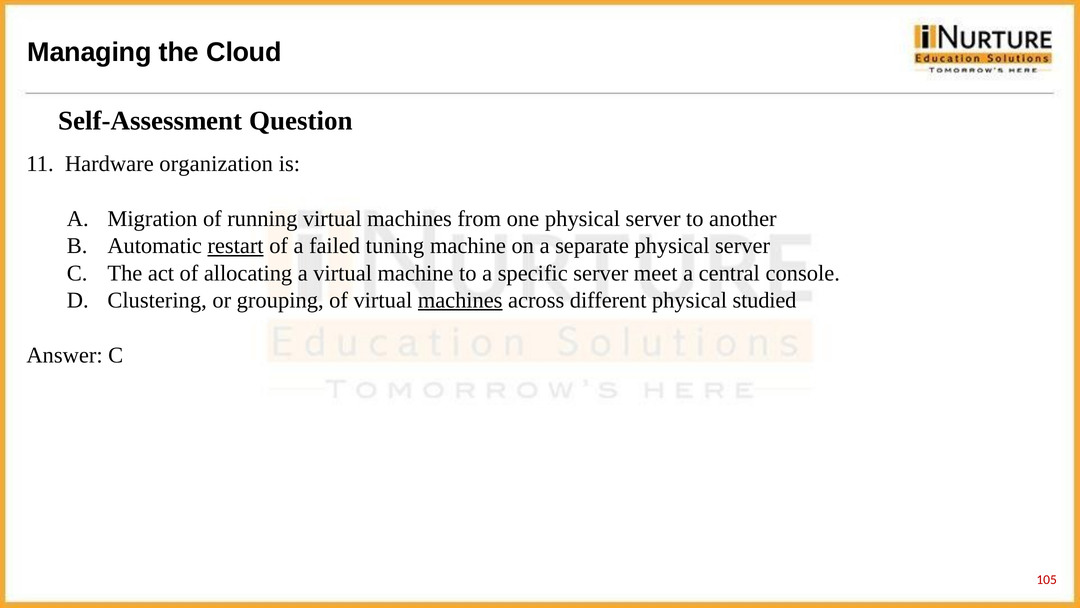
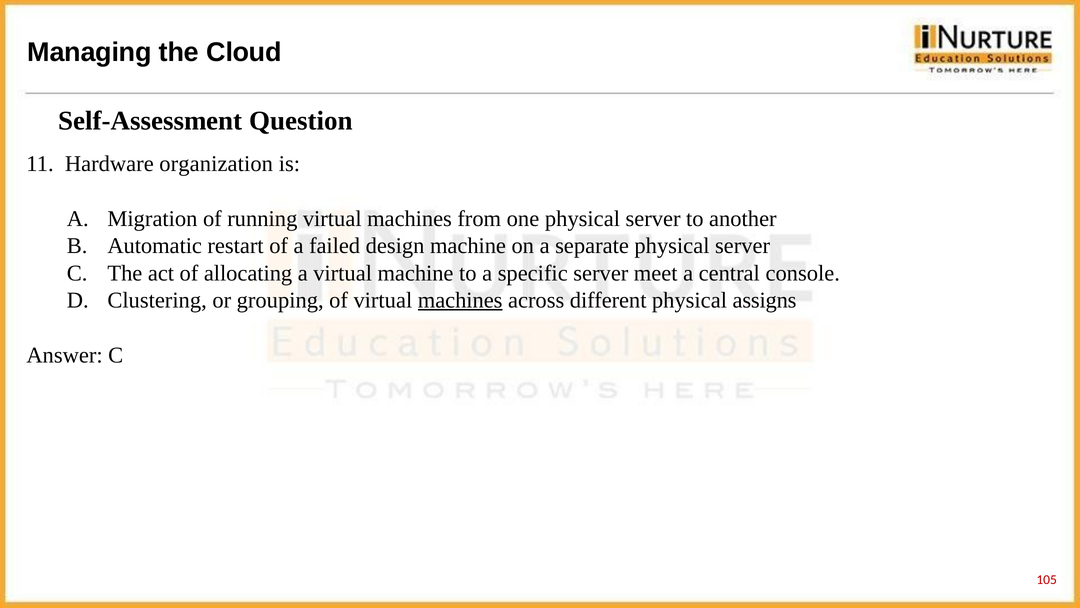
restart underline: present -> none
tuning: tuning -> design
studied: studied -> assigns
